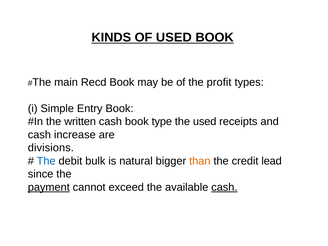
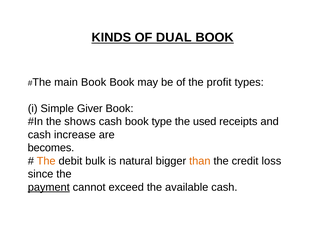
OF USED: USED -> DUAL
main Recd: Recd -> Book
Entry: Entry -> Giver
written: written -> shows
divisions: divisions -> becomes
The at (46, 161) colour: blue -> orange
lead: lead -> loss
cash at (224, 187) underline: present -> none
